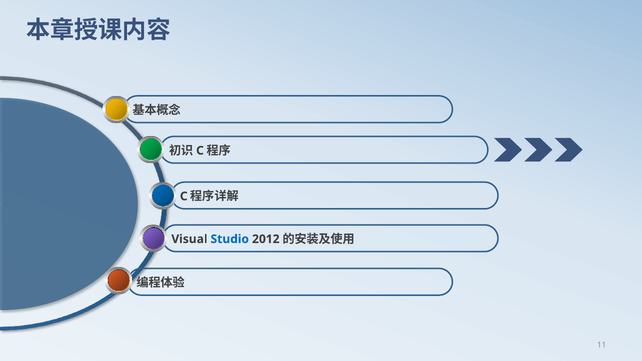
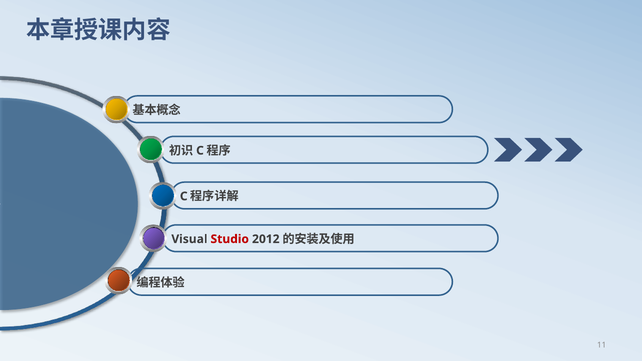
Studio colour: blue -> red
